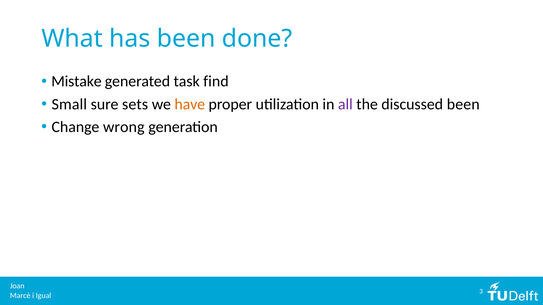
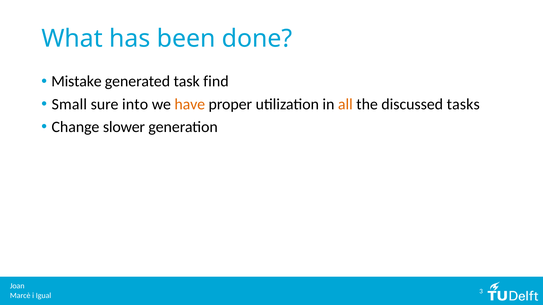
sets: sets -> into
all colour: purple -> orange
discussed been: been -> tasks
wrong: wrong -> slower
